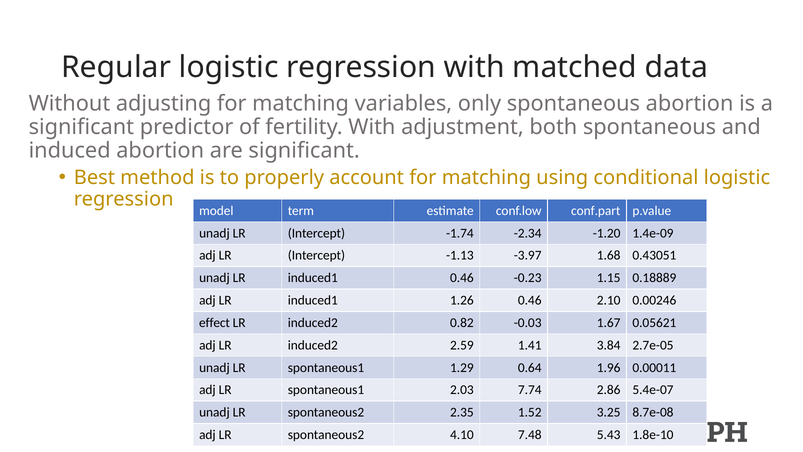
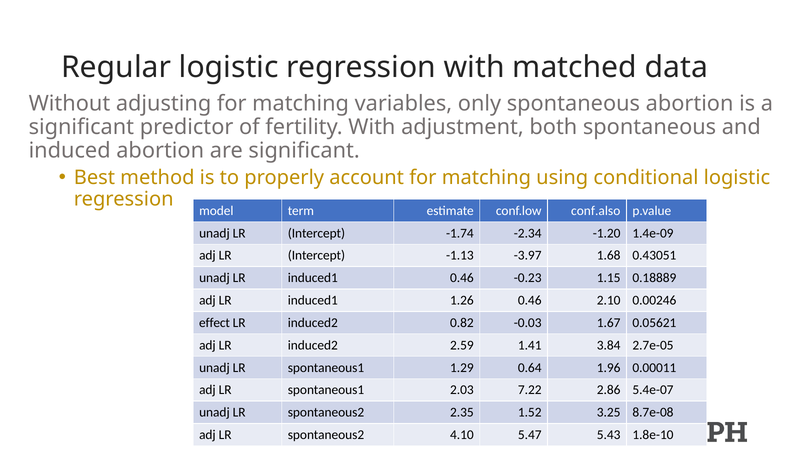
conf.part: conf.part -> conf.also
7.74: 7.74 -> 7.22
7.48: 7.48 -> 5.47
